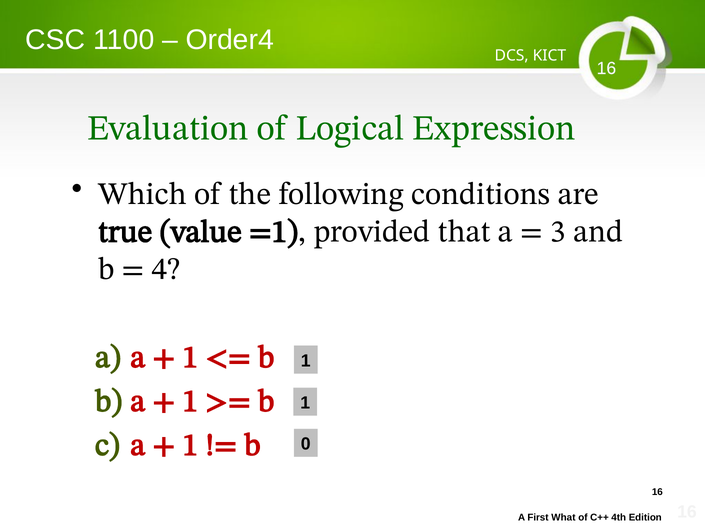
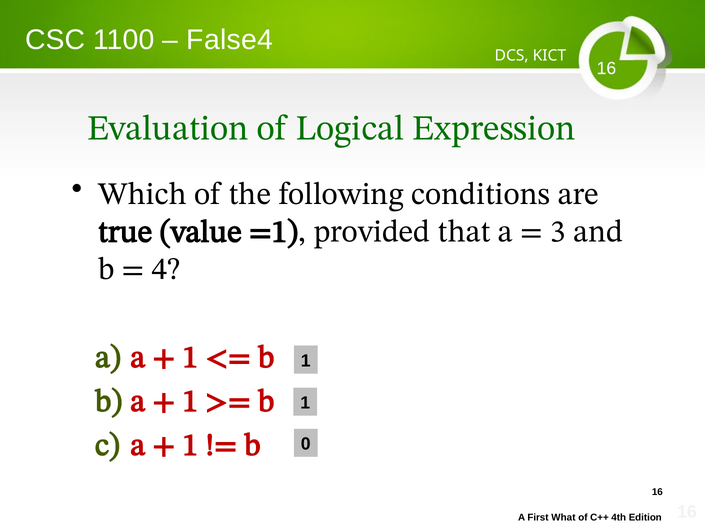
Order4: Order4 -> False4
